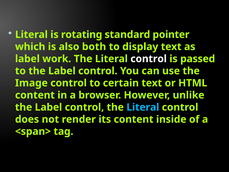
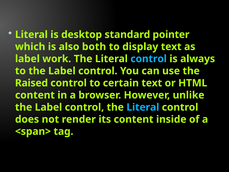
rotating: rotating -> desktop
control at (149, 59) colour: white -> light blue
passed: passed -> always
Image: Image -> Raised
